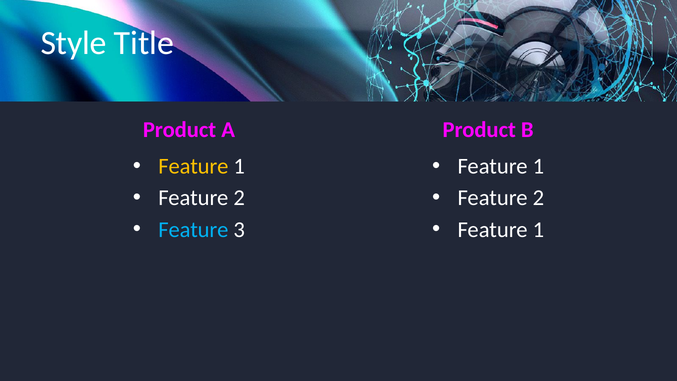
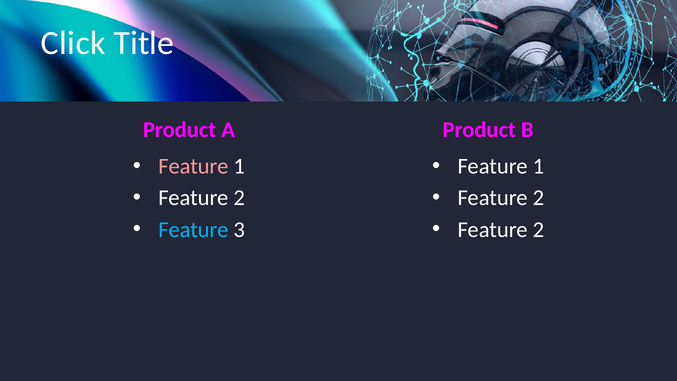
Style: Style -> Click
Feature at (193, 166) colour: yellow -> pink
1 at (538, 229): 1 -> 2
